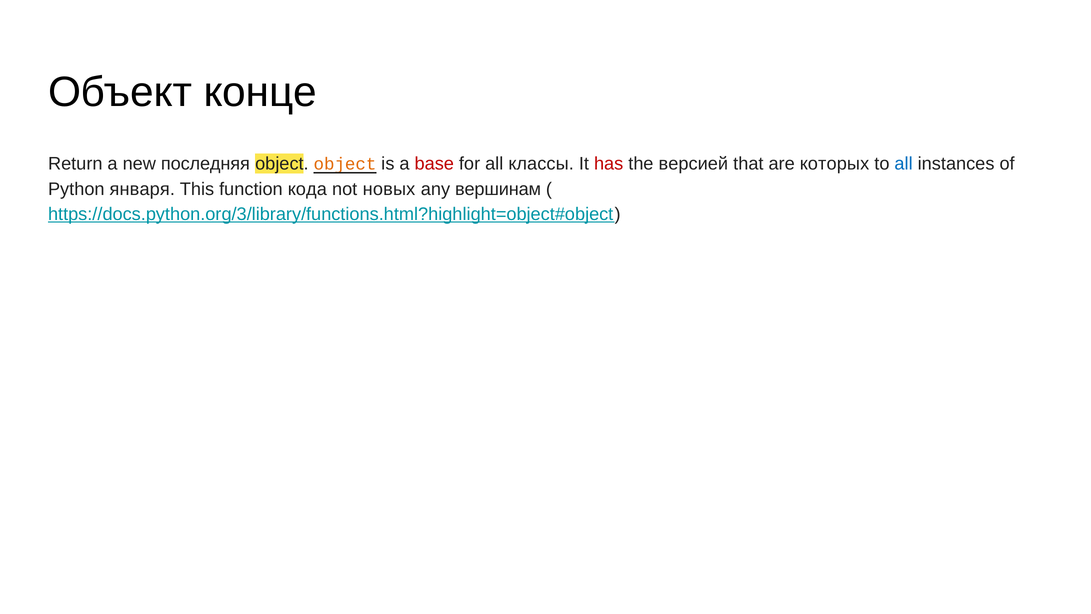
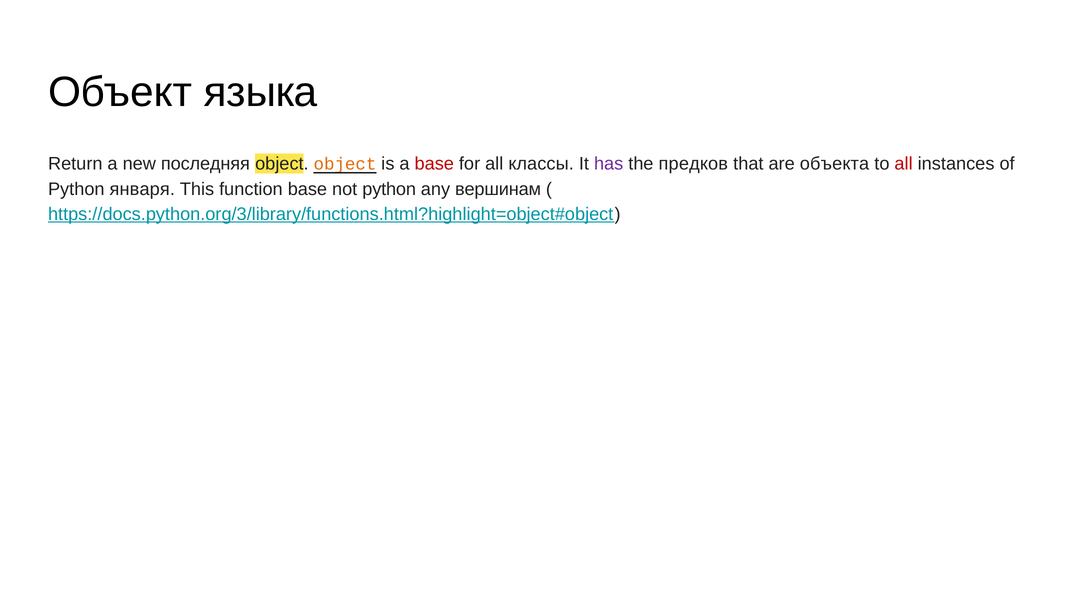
конце: конце -> языка
has colour: red -> purple
версией: версией -> предков
которых: которых -> объекта
all at (904, 164) colour: blue -> red
function кода: кода -> base
not новых: новых -> python
